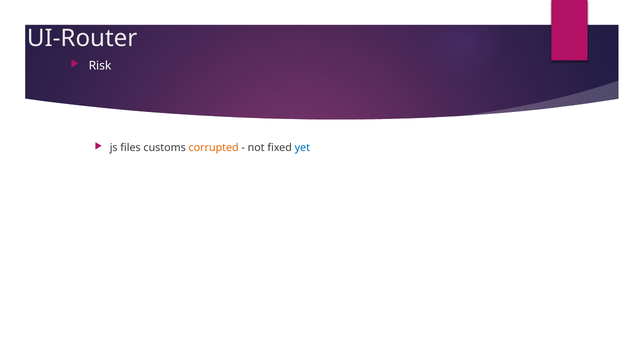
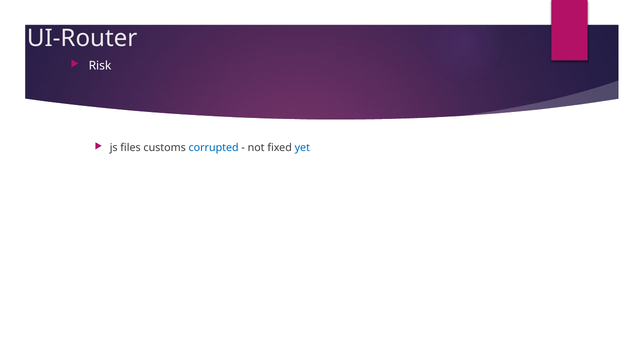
corrupted colour: orange -> blue
